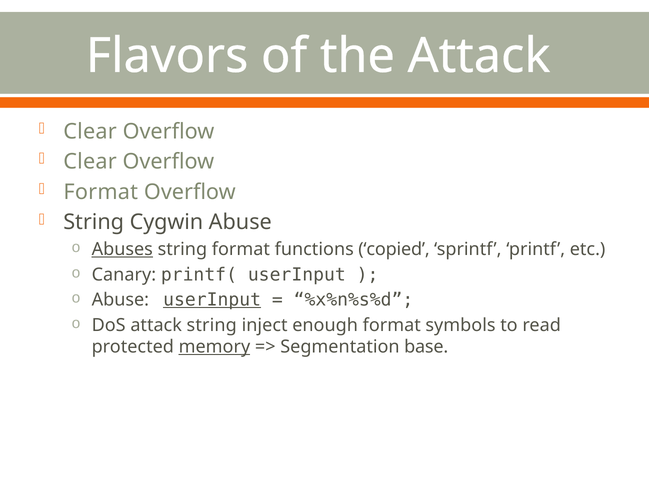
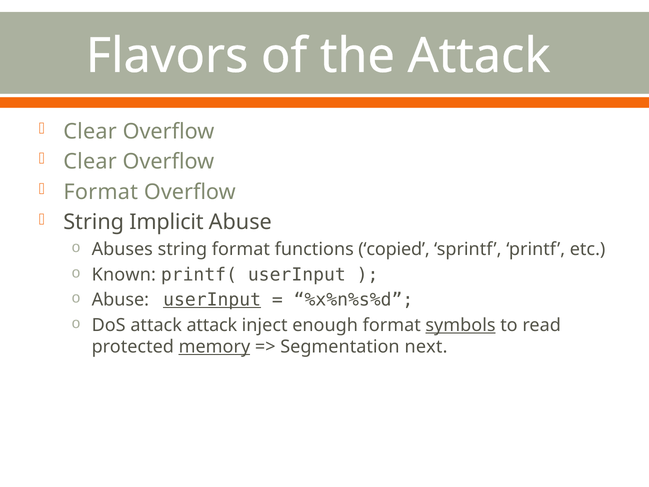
Cygwin: Cygwin -> Implicit
Abuses underline: present -> none
Canary: Canary -> Known
attack string: string -> attack
symbols underline: none -> present
base: base -> next
